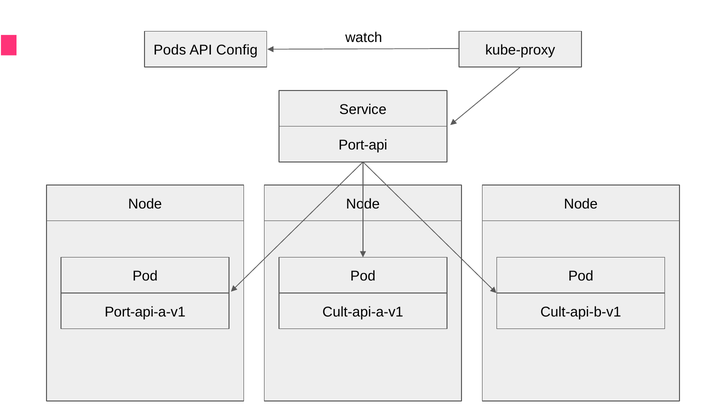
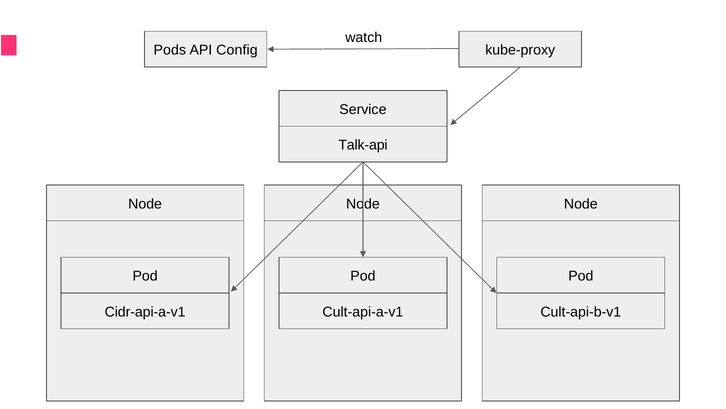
Port-api: Port-api -> Talk-api
Port-api-a-v1: Port-api-a-v1 -> Cidr-api-a-v1
